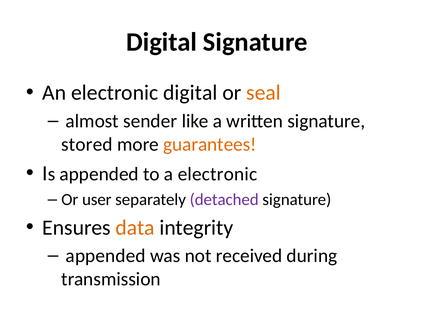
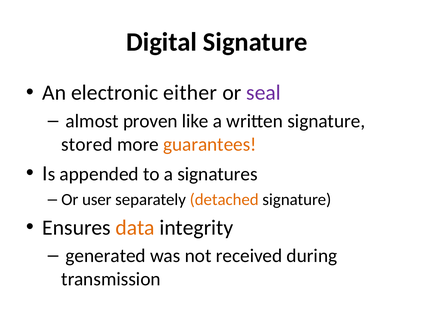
electronic digital: digital -> either
seal colour: orange -> purple
sender: sender -> proven
a electronic: electronic -> signatures
detached colour: purple -> orange
appended at (106, 256): appended -> generated
